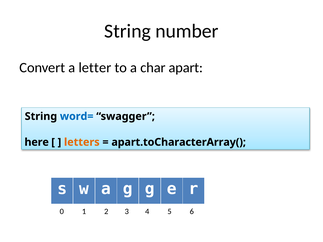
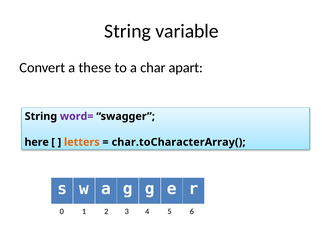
number: number -> variable
letter: letter -> these
word= colour: blue -> purple
apart.toCharacterArray(: apart.toCharacterArray( -> char.toCharacterArray(
